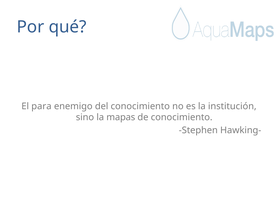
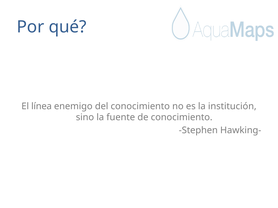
para: para -> línea
mapas: mapas -> fuente
